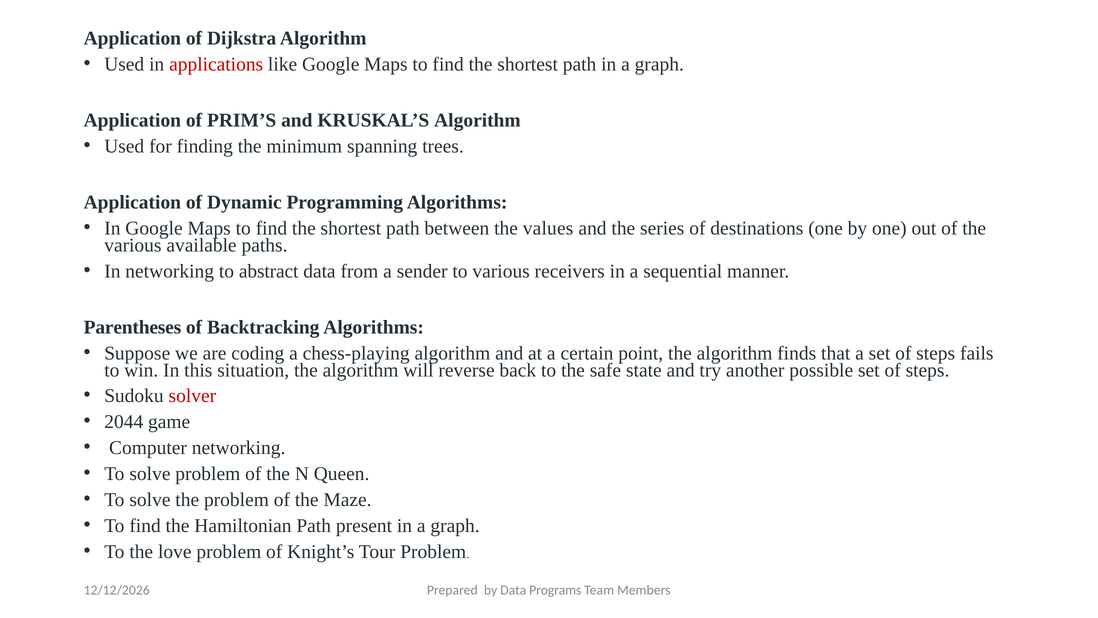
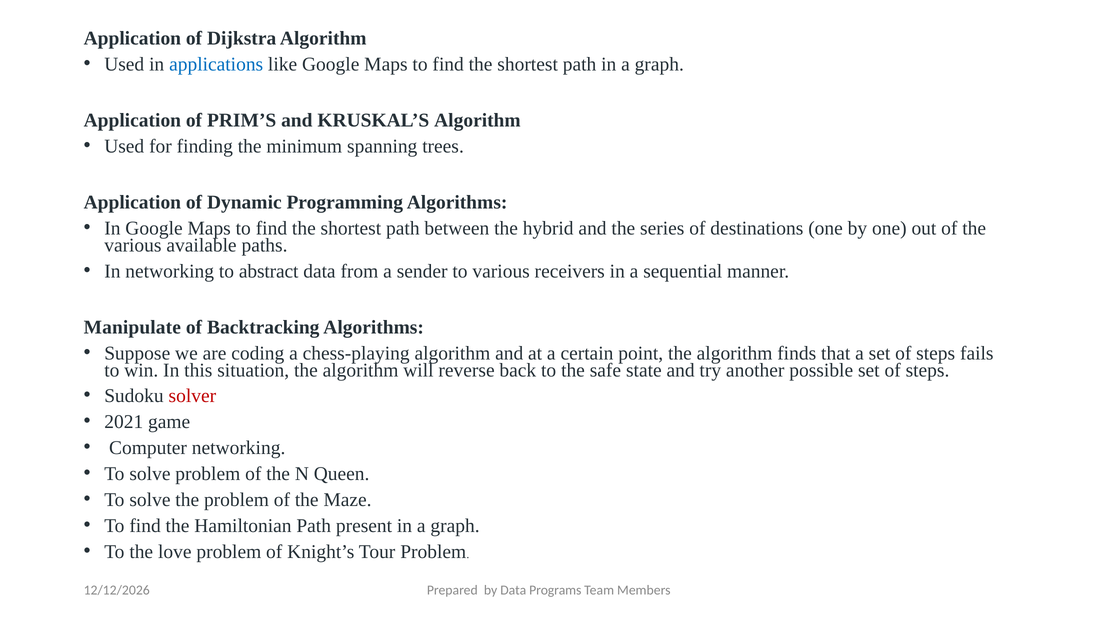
applications colour: red -> blue
values: values -> hybrid
Parentheses: Parentheses -> Manipulate
2044: 2044 -> 2021
